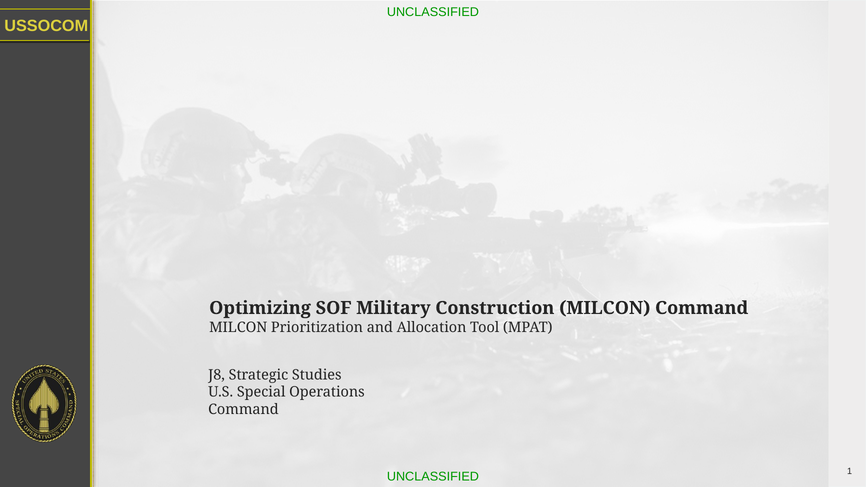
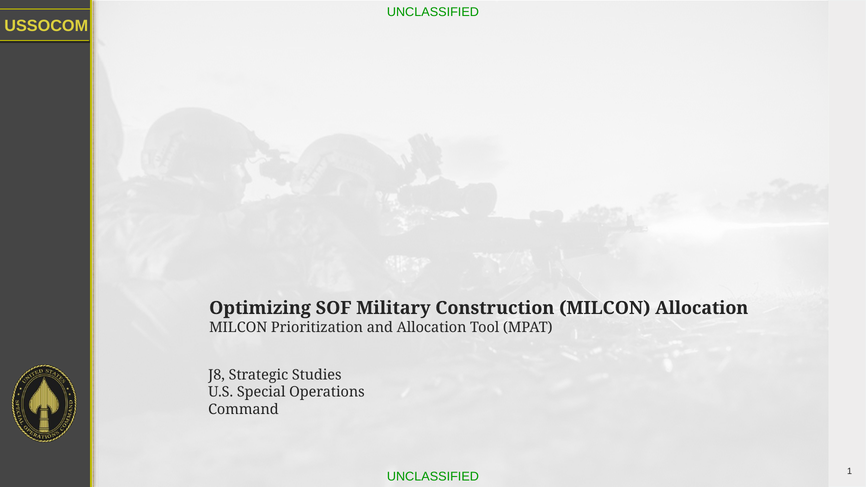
MILCON Command: Command -> Allocation
